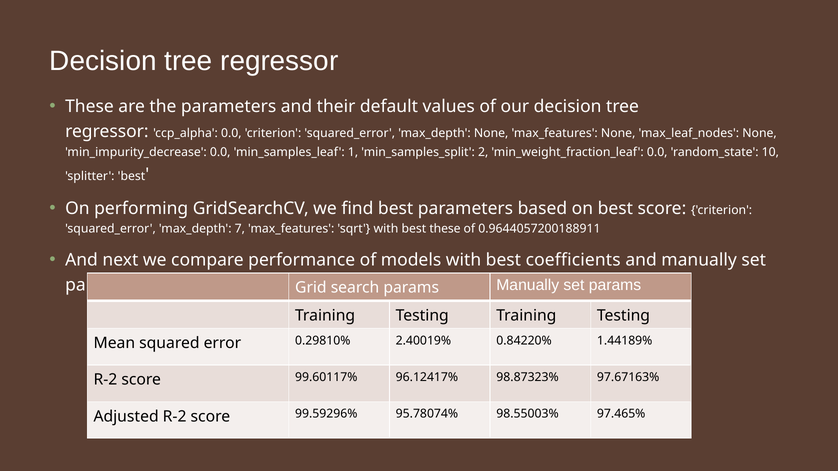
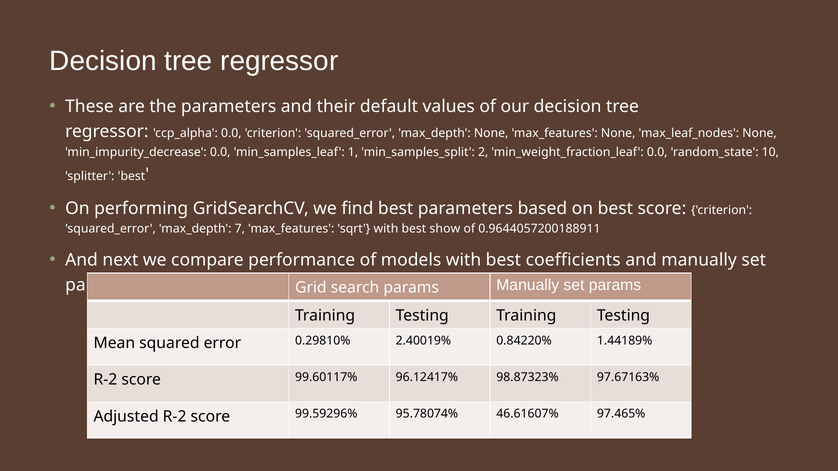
best these: these -> show
98.55003%: 98.55003% -> 46.61607%
